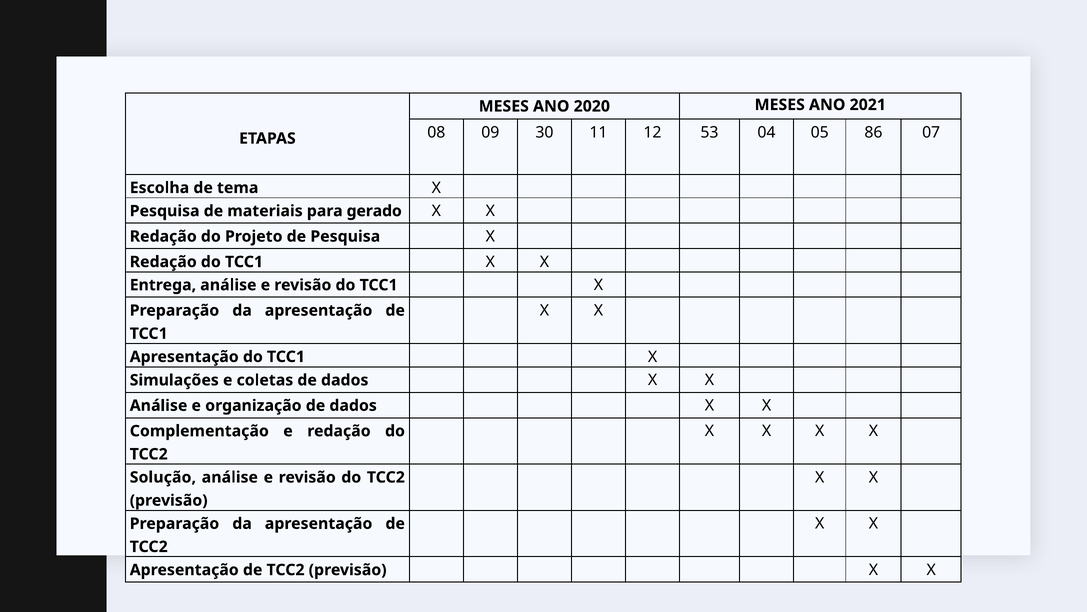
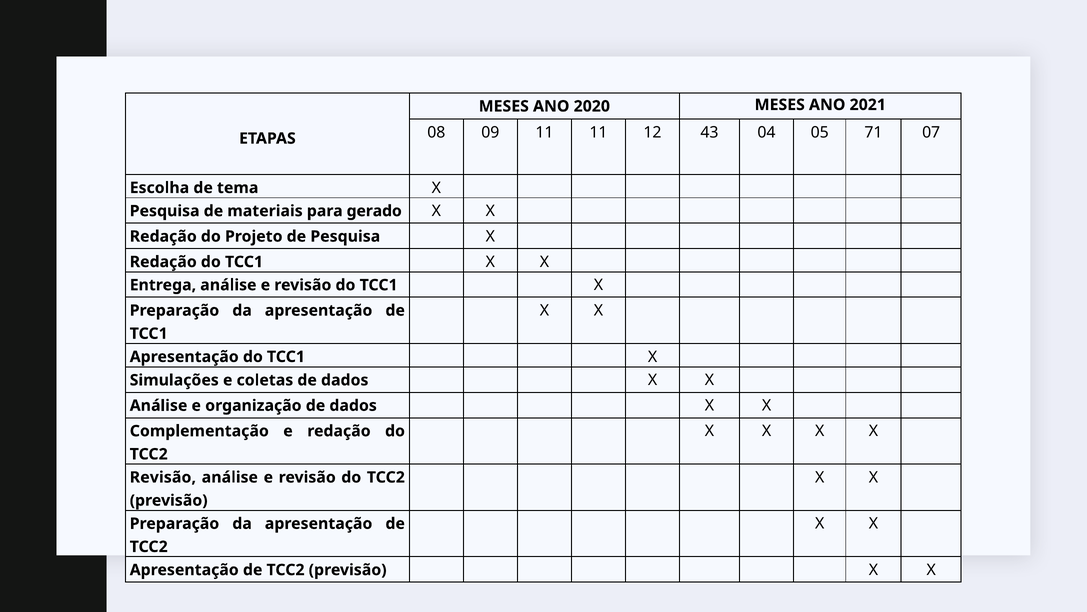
09 30: 30 -> 11
53: 53 -> 43
86: 86 -> 71
Solução at (163, 477): Solução -> Revisão
